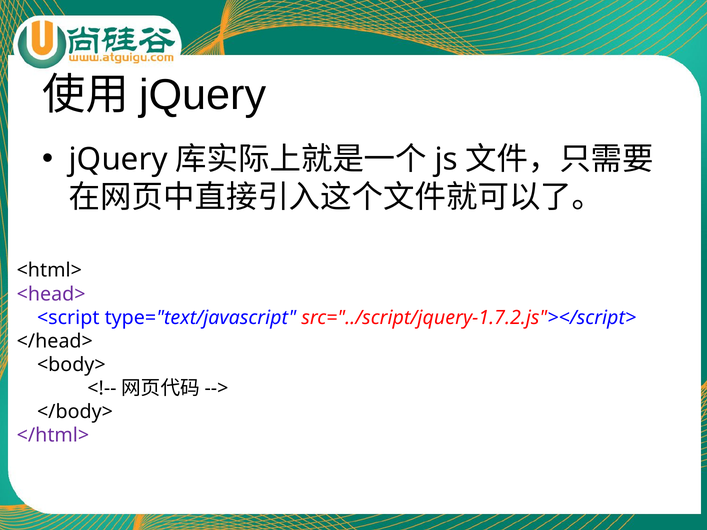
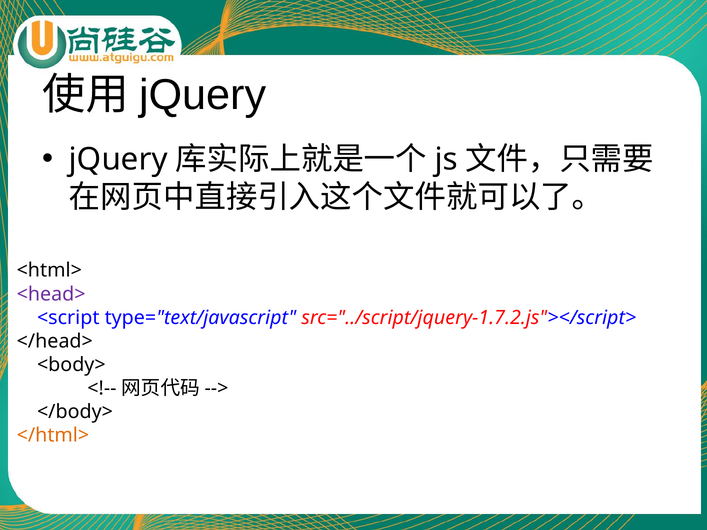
</html> colour: purple -> orange
